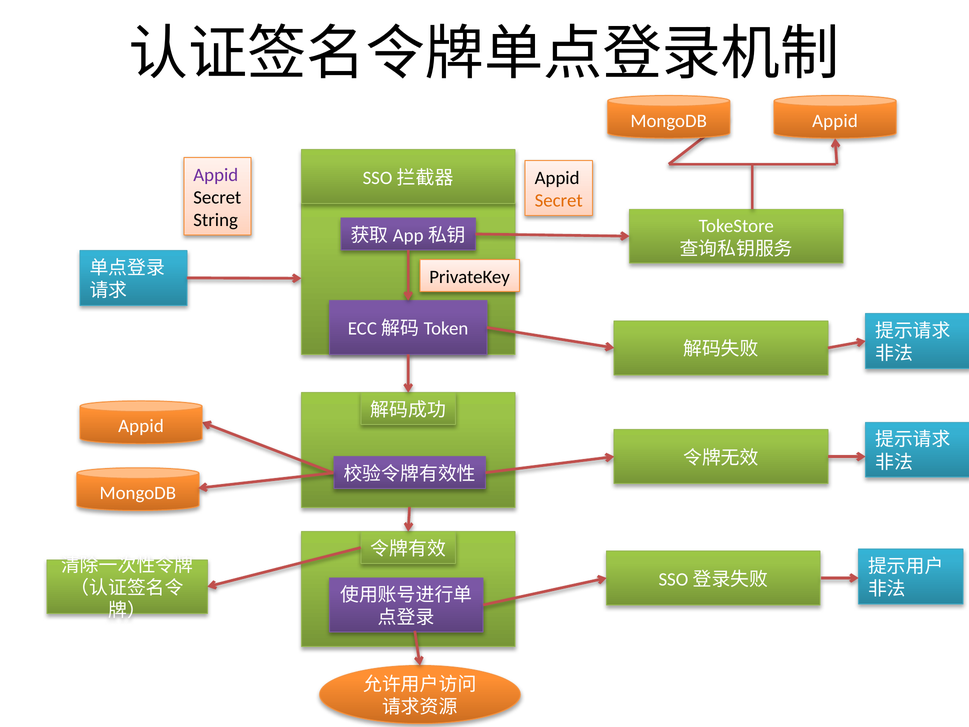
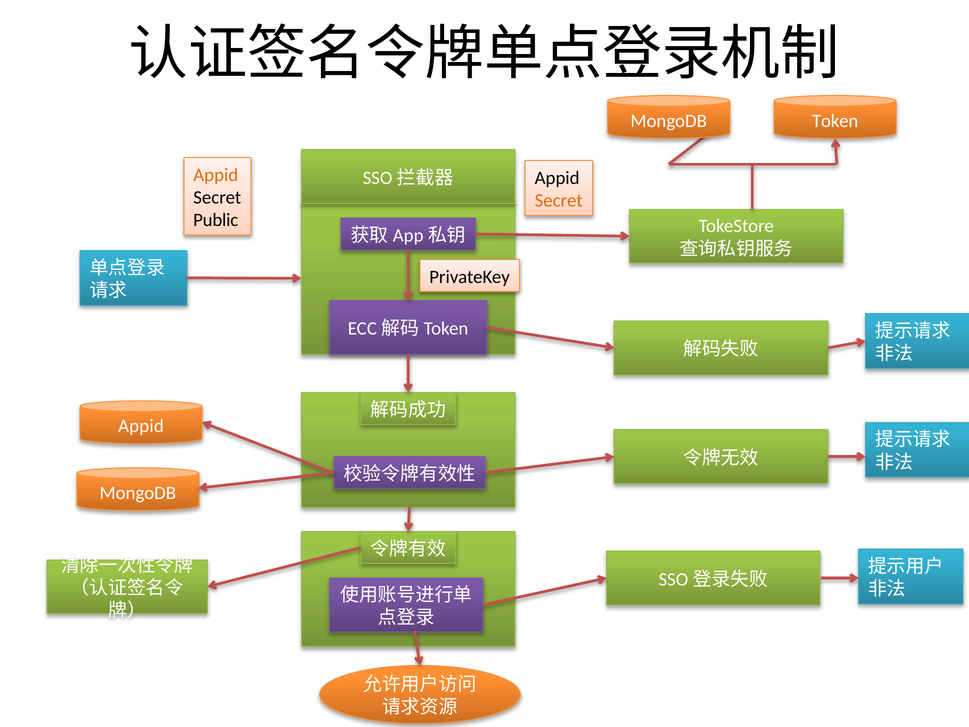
Appid at (835, 121): Appid -> Token
Appid at (216, 175) colour: purple -> orange
String: String -> Public
